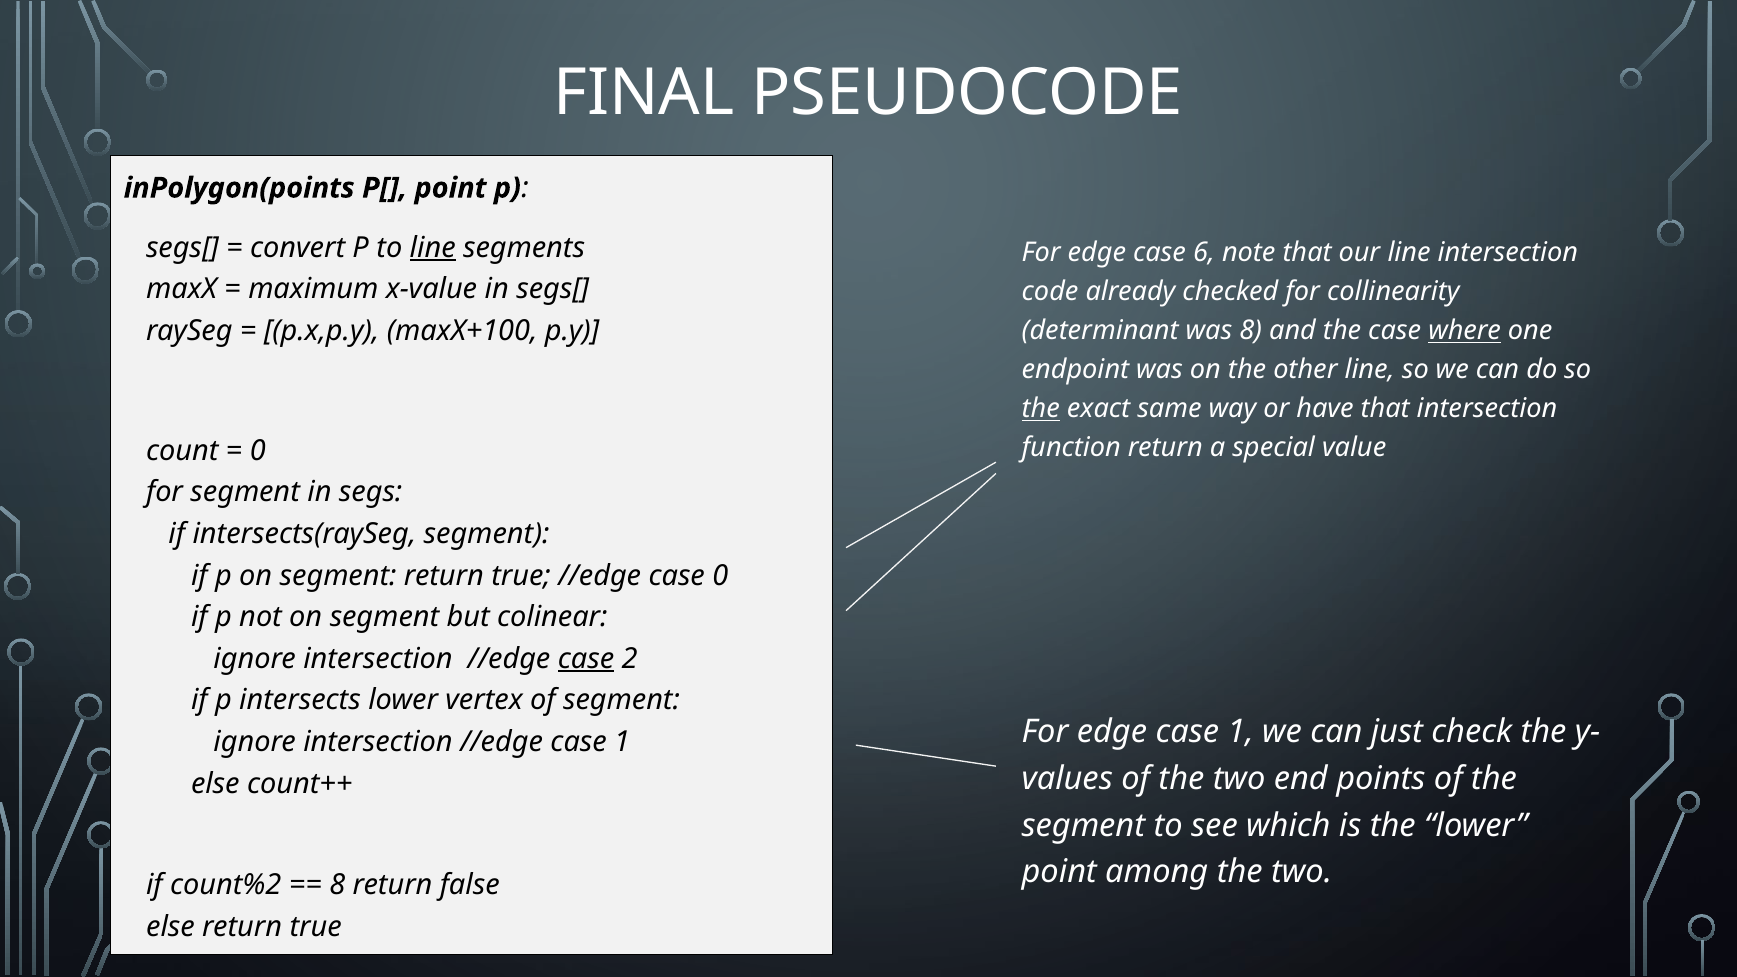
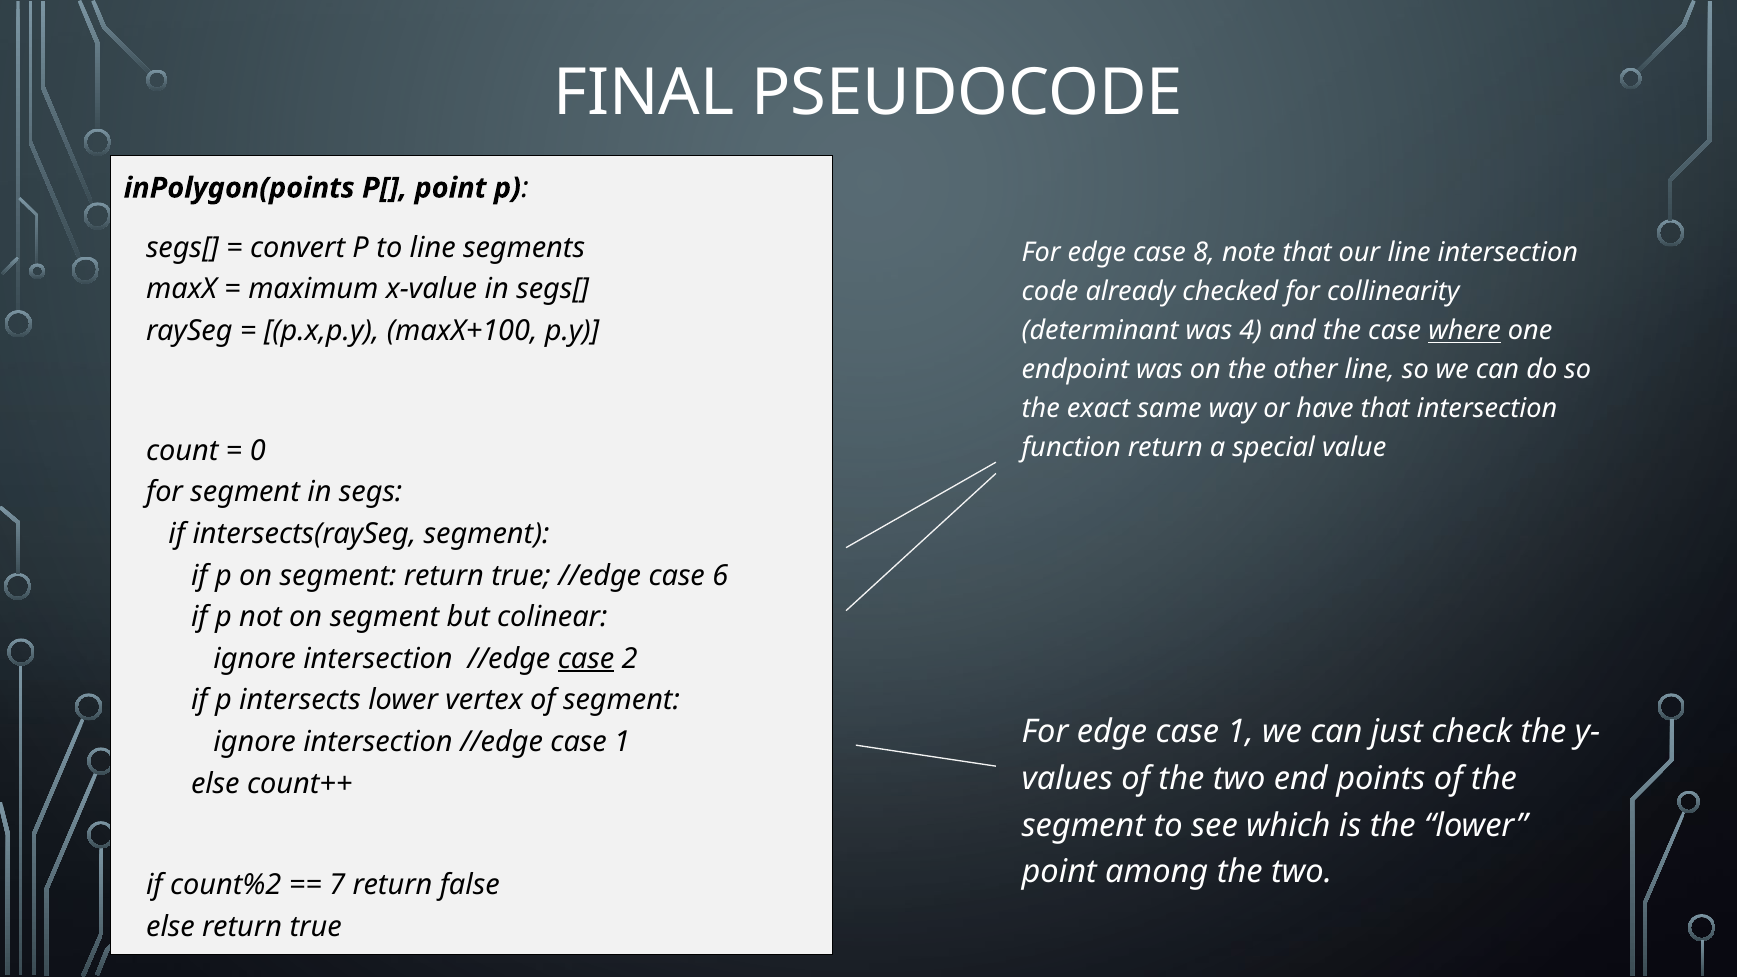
line at (433, 248) underline: present -> none
6: 6 -> 8
was 8: 8 -> 4
the at (1041, 409) underline: present -> none
case 0: 0 -> 6
8 at (337, 885): 8 -> 7
